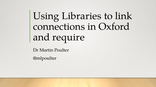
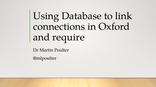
Libraries: Libraries -> Database
